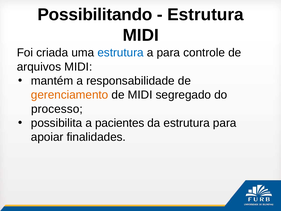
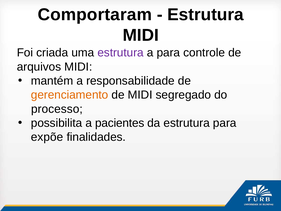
Possibilitando: Possibilitando -> Comportaram
estrutura at (121, 53) colour: blue -> purple
apoiar: apoiar -> expõe
